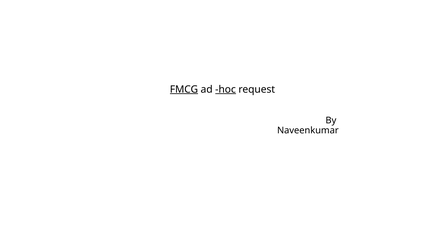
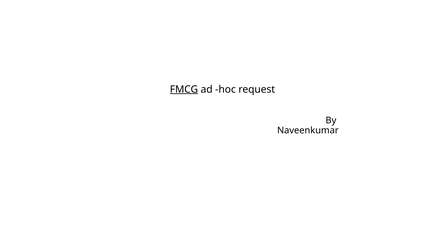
hoc underline: present -> none
